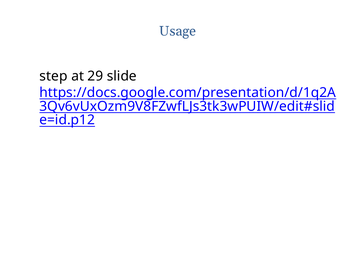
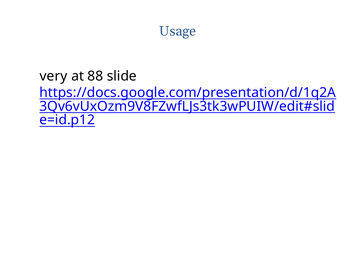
step: step -> very
29: 29 -> 88
